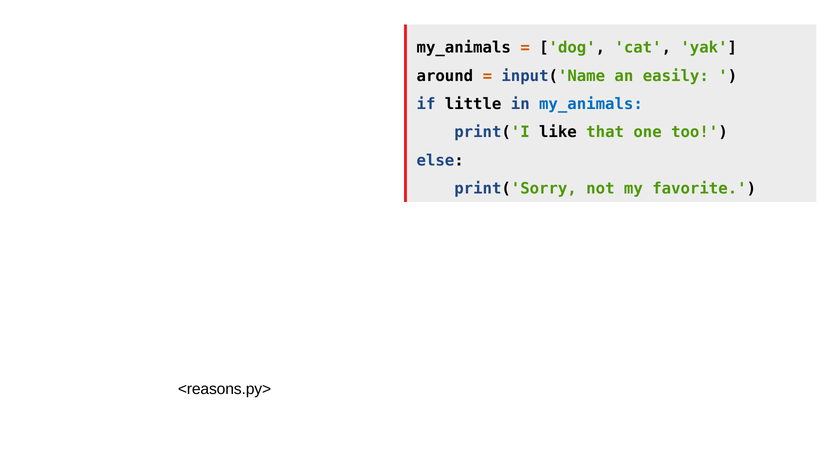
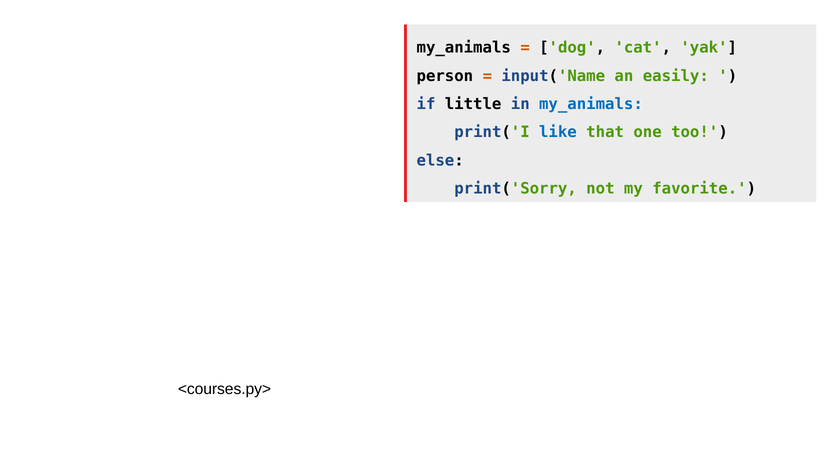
around: around -> person
like colour: black -> blue
<reasons.py>: <reasons.py> -> <courses.py>
